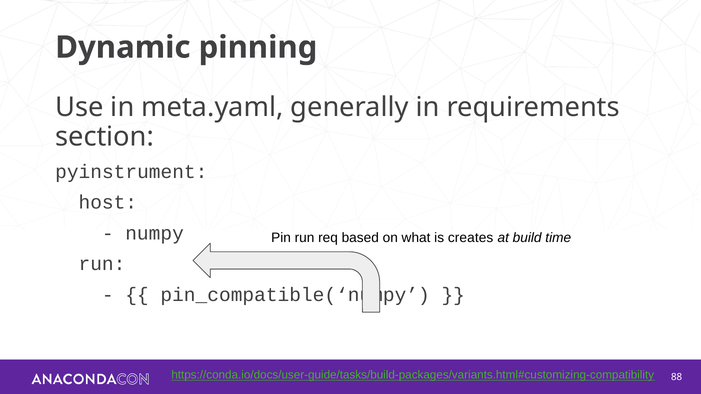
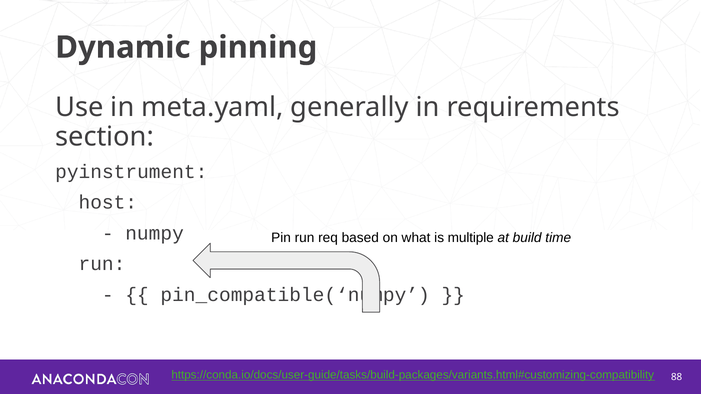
creates: creates -> multiple
